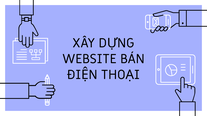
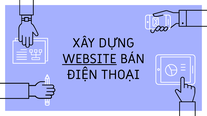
WEBSITE underline: none -> present
